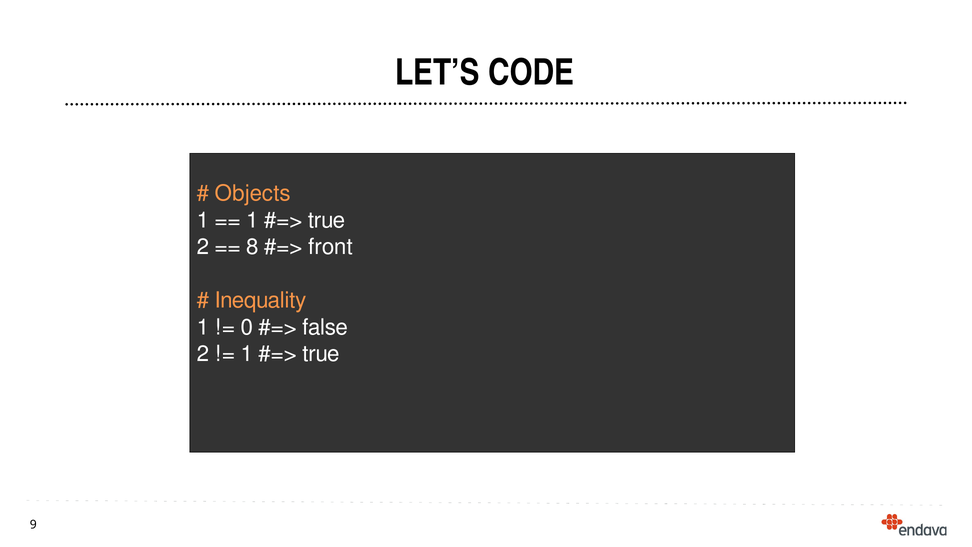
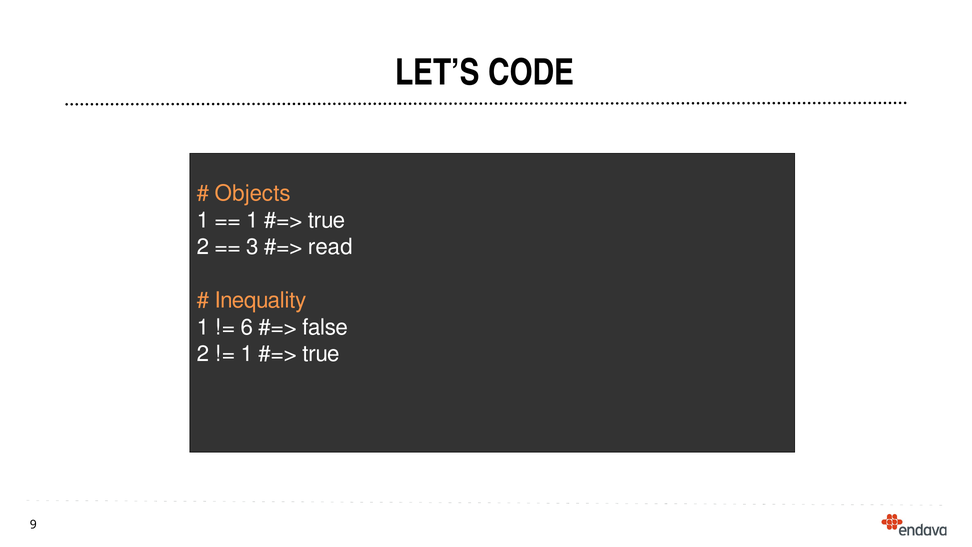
8: 8 -> 3
front: front -> read
0: 0 -> 6
